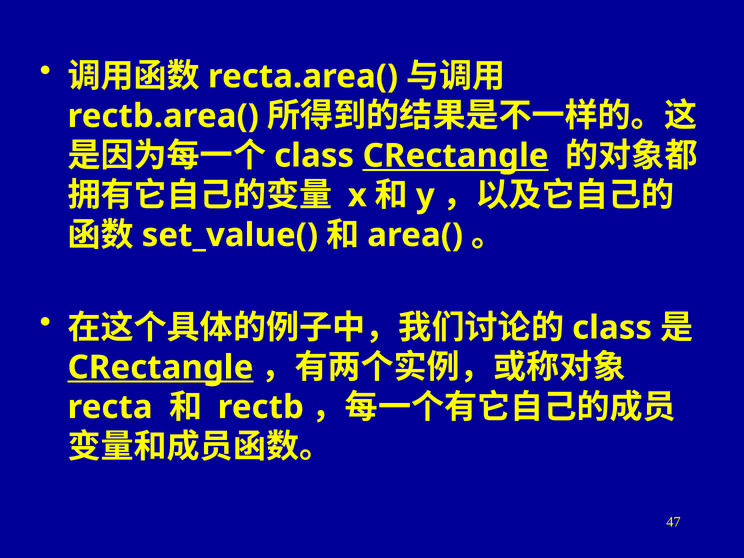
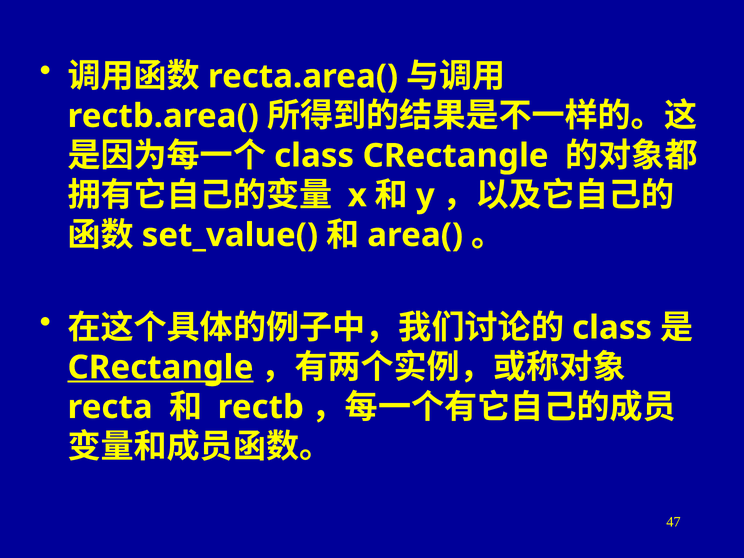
CRectangle at (456, 156) underline: present -> none
